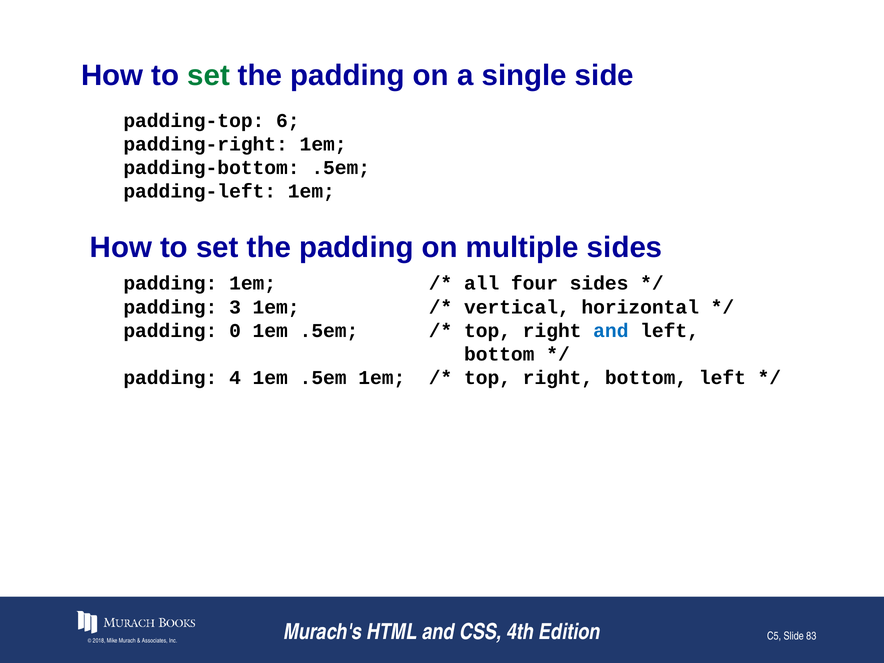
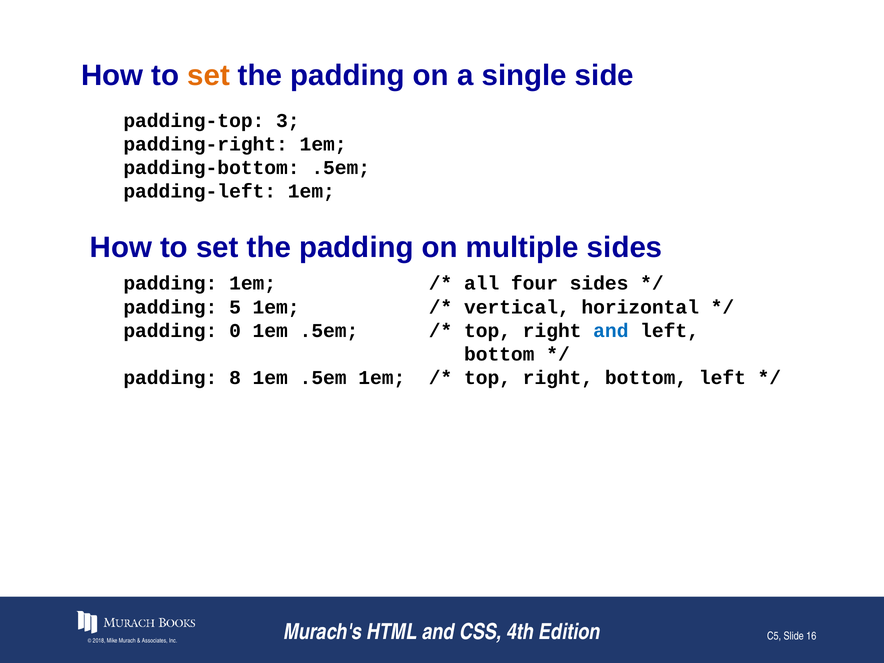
set at (209, 76) colour: green -> orange
6: 6 -> 3
3: 3 -> 5
4: 4 -> 8
83: 83 -> 16
